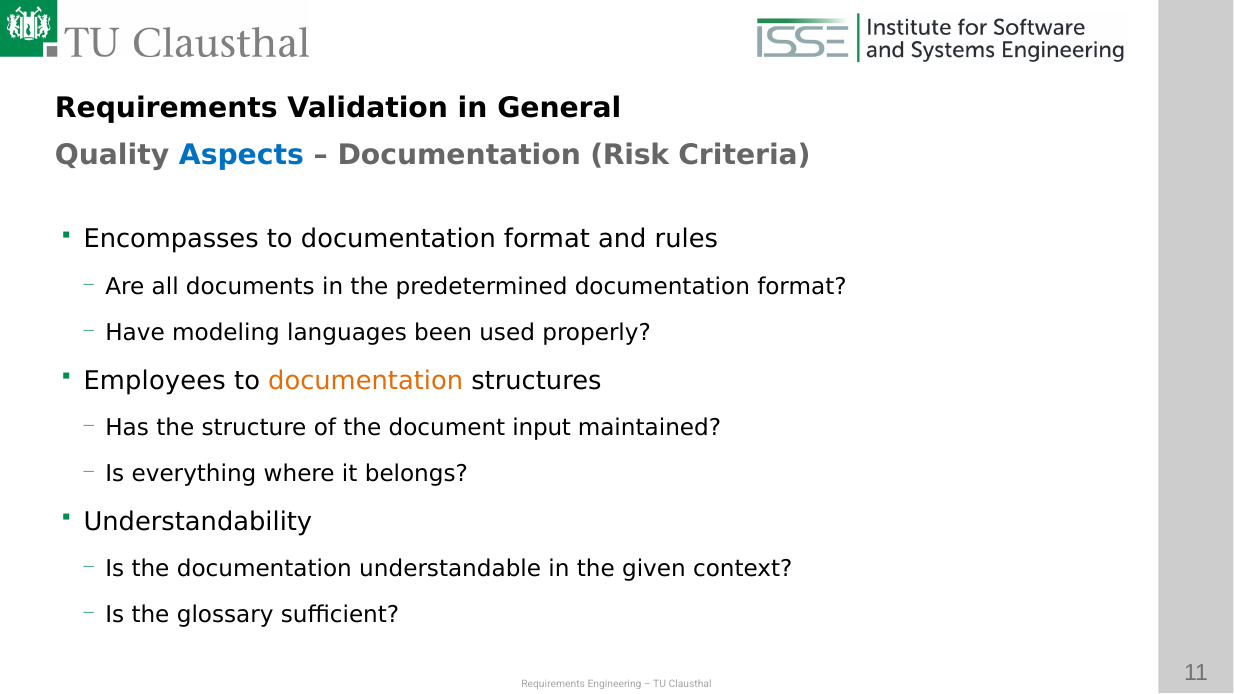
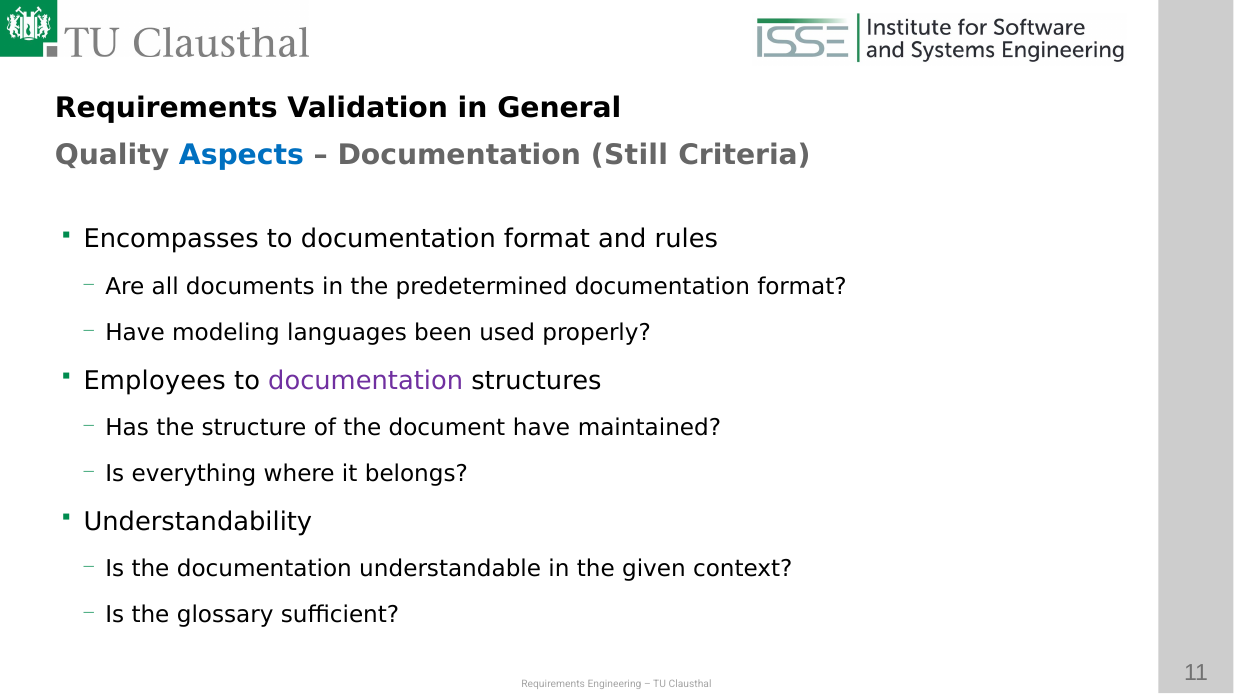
Risk: Risk -> Still
documentation at (366, 381) colour: orange -> purple
document input: input -> have
